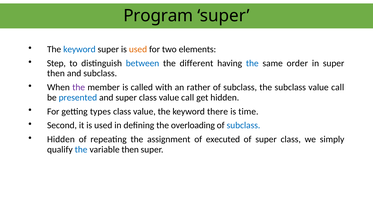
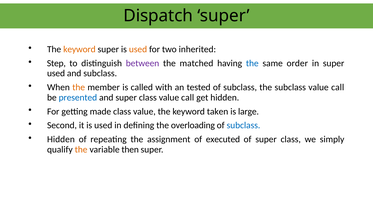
Program: Program -> Dispatch
keyword at (79, 49) colour: blue -> orange
elements: elements -> inherited
between colour: blue -> purple
different: different -> matched
then at (56, 73): then -> used
the at (79, 87) colour: purple -> orange
rather: rather -> tested
types: types -> made
there: there -> taken
time: time -> large
the at (81, 149) colour: blue -> orange
